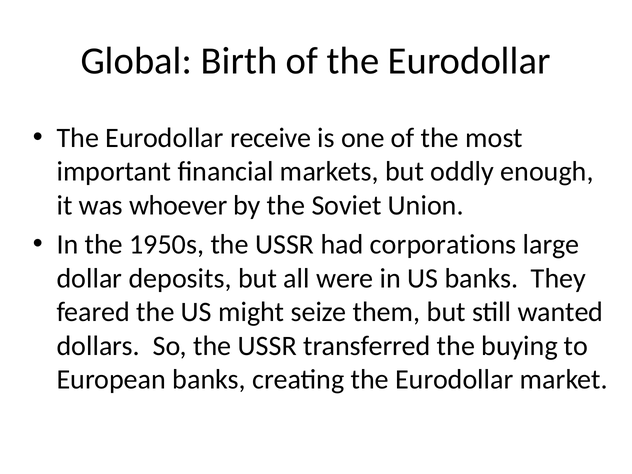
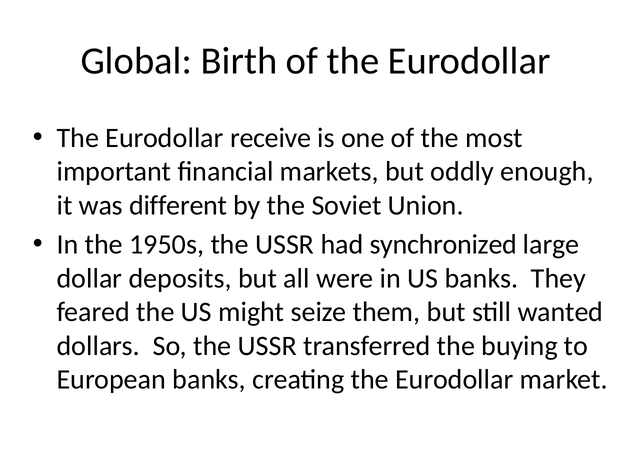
whoever: whoever -> different
corporations: corporations -> synchronized
